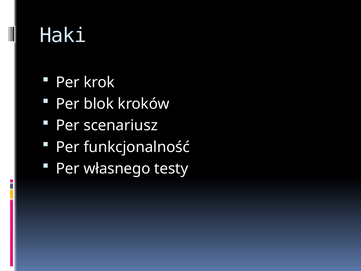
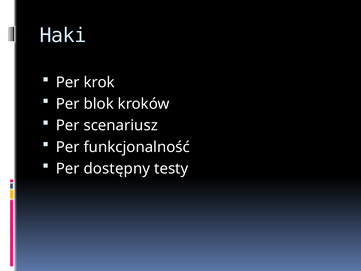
własnego: własnego -> dostępny
